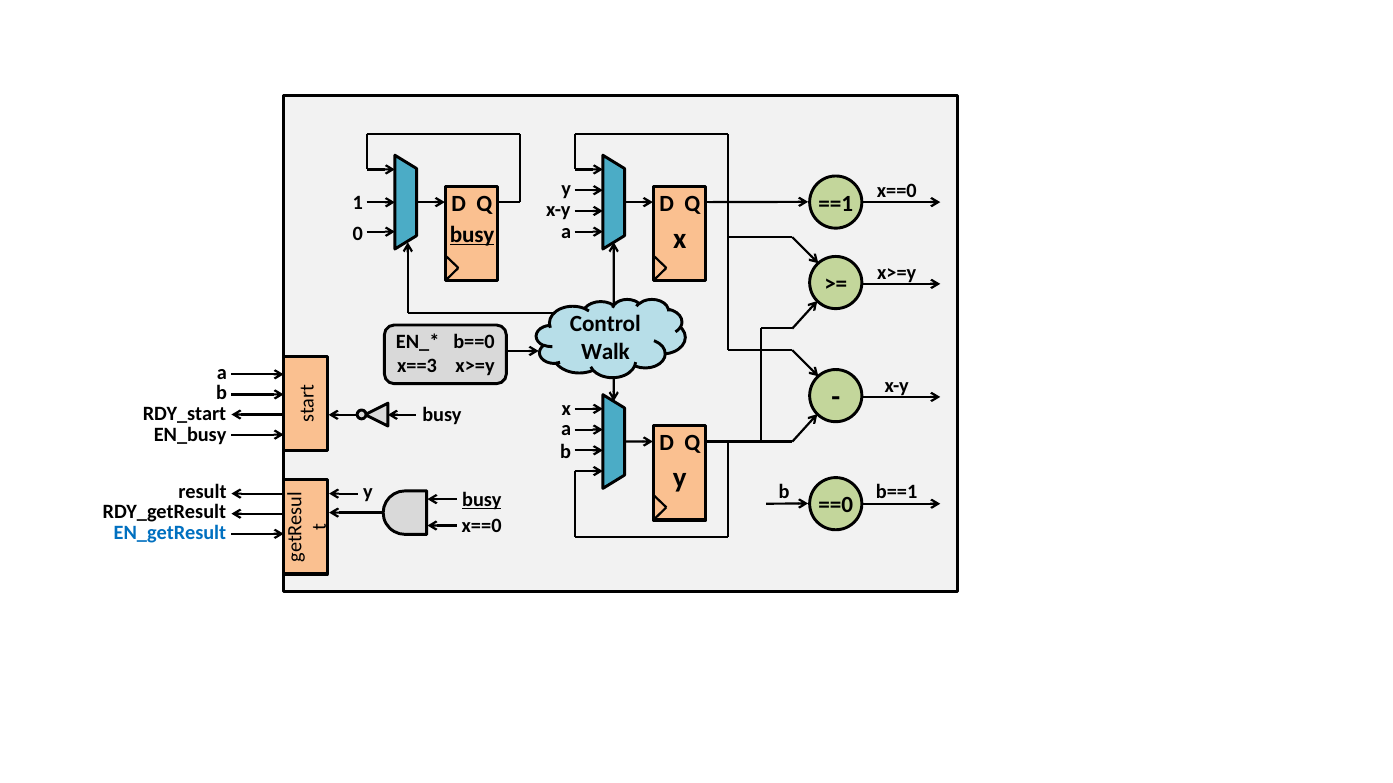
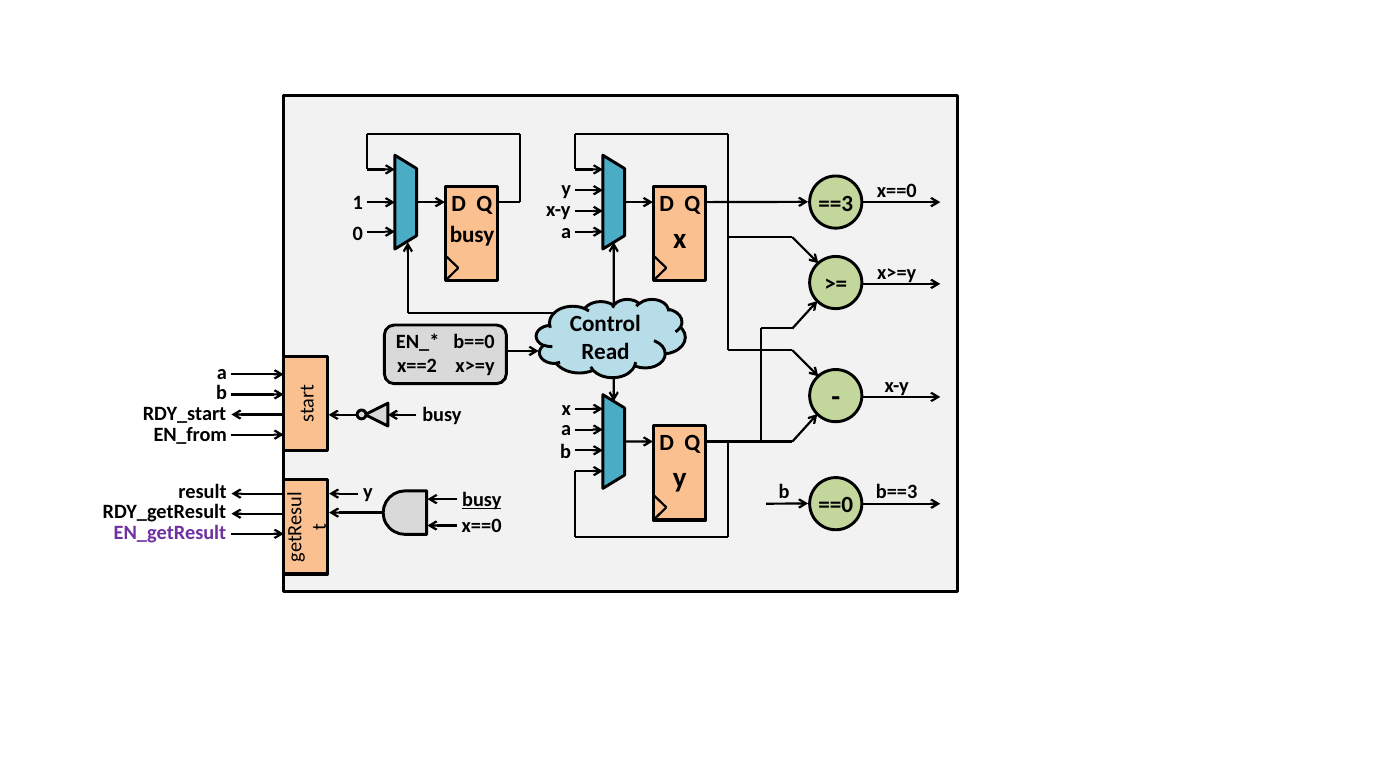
==1: ==1 -> ==3
busy at (472, 235) underline: present -> none
Walk: Walk -> Read
x==3: x==3 -> x==2
EN_busy: EN_busy -> EN_from
b==1: b==1 -> b==3
EN_getResult colour: blue -> purple
